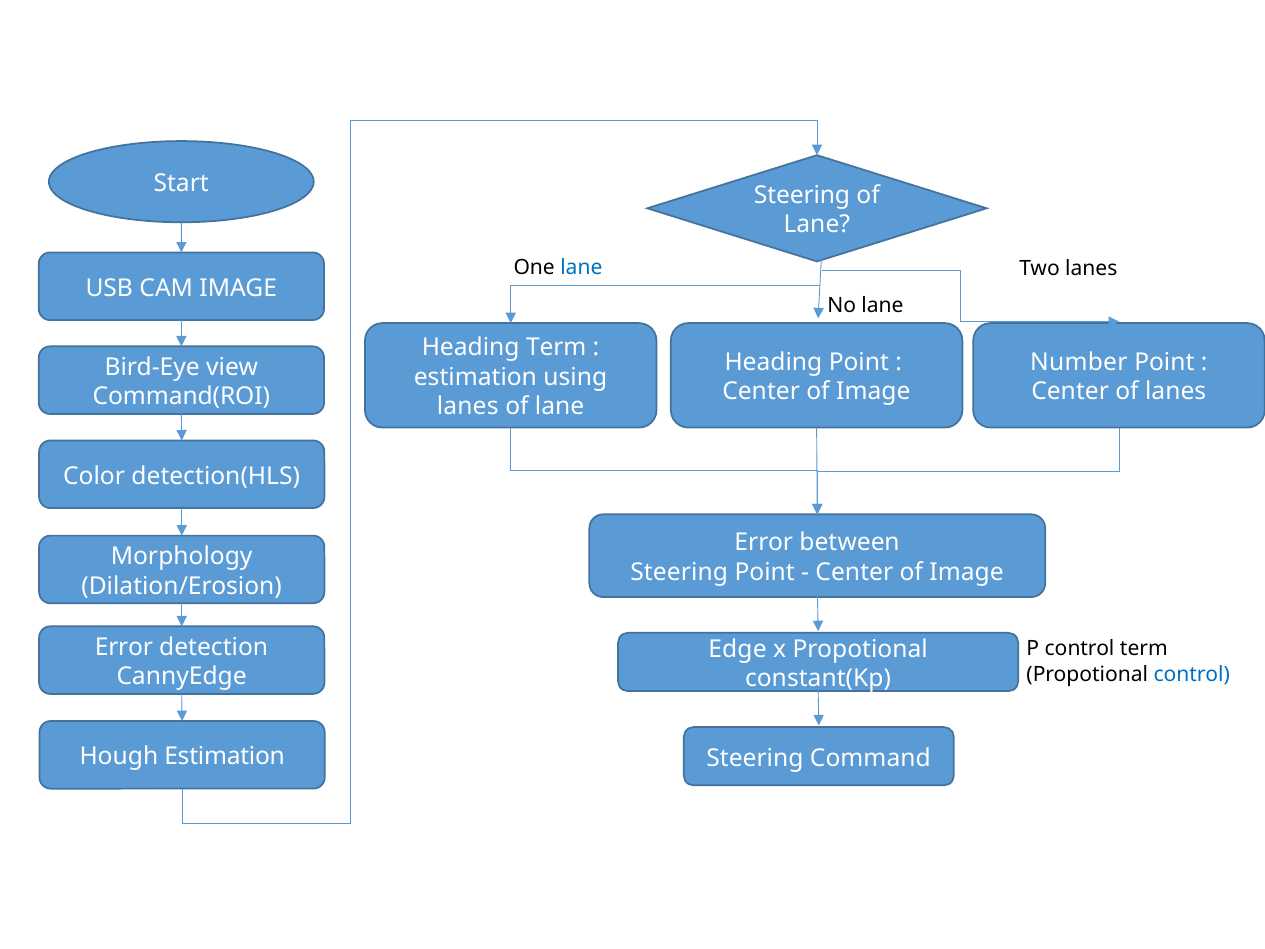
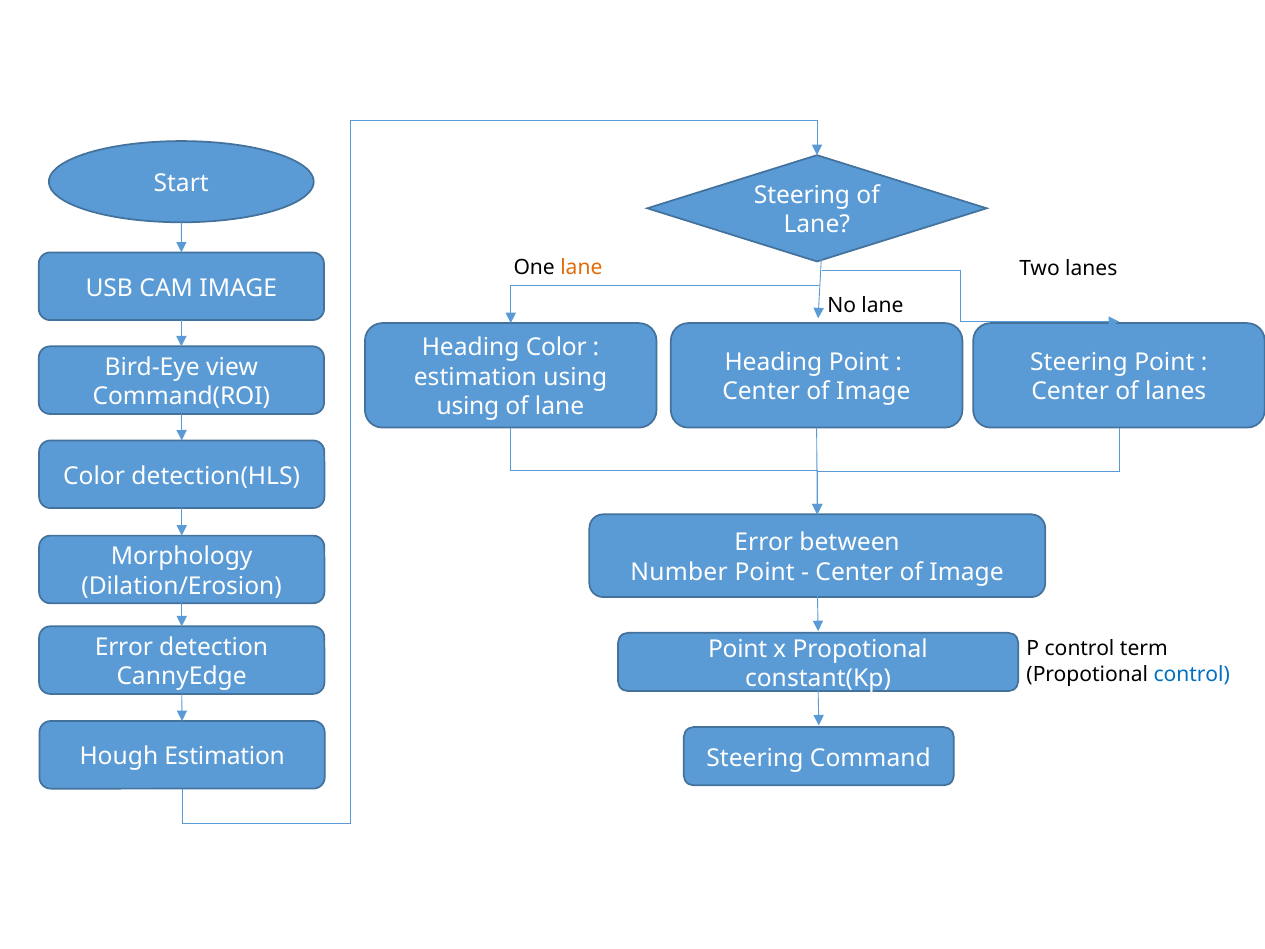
lane at (581, 267) colour: blue -> orange
Heading Term: Term -> Color
Number at (1079, 362): Number -> Steering
lanes at (468, 406): lanes -> using
Steering at (679, 572): Steering -> Number
Edge at (737, 649): Edge -> Point
